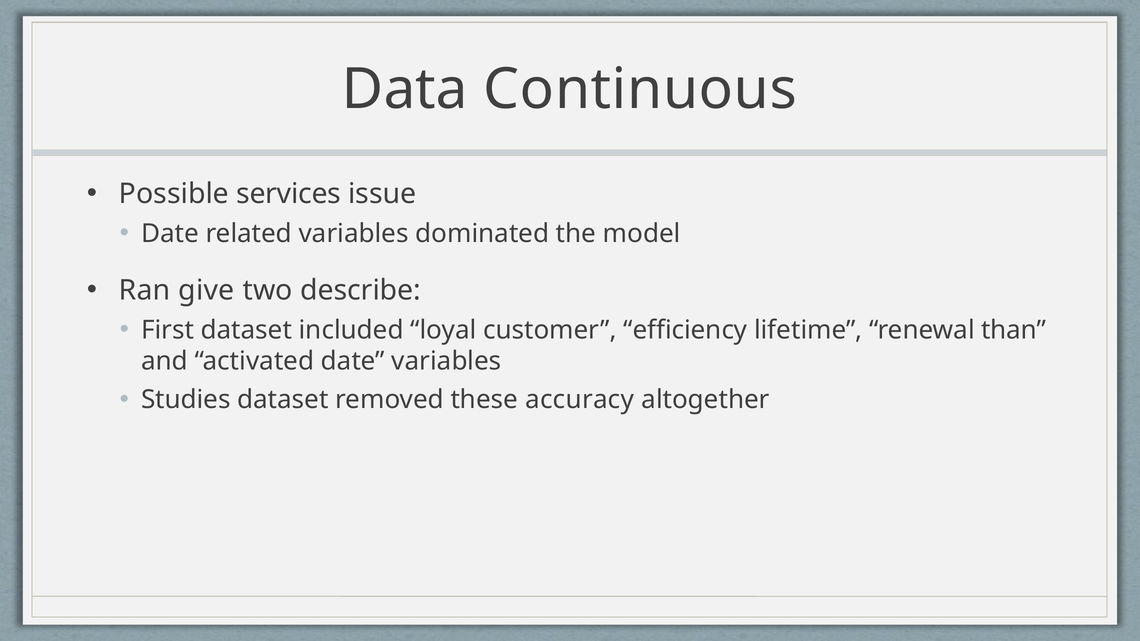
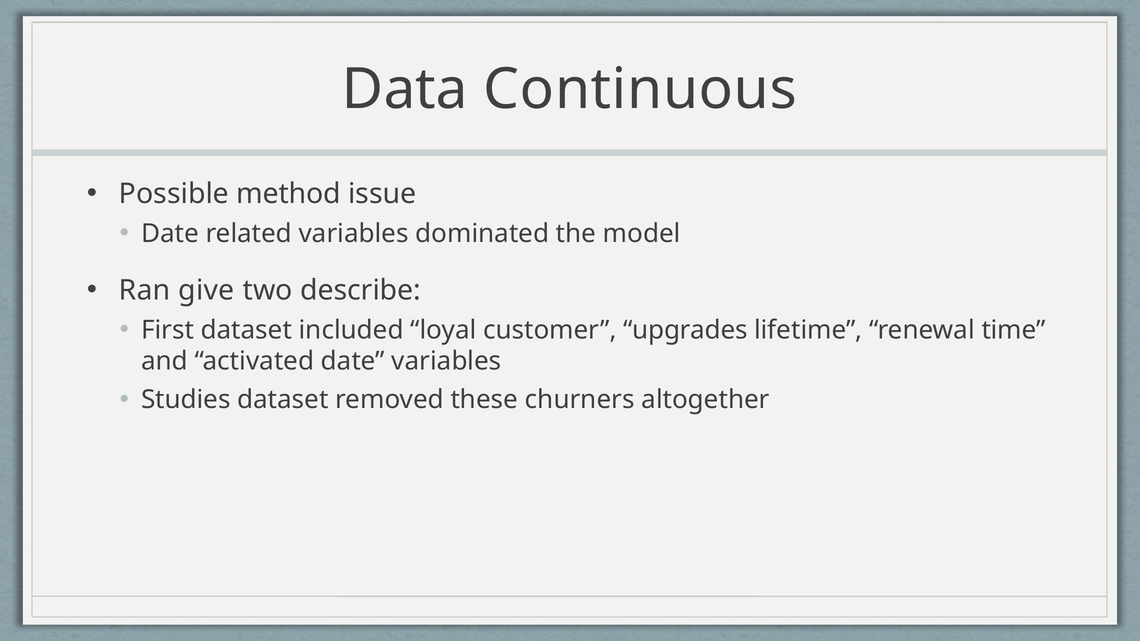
services: services -> method
efficiency: efficiency -> upgrades
than: than -> time
accuracy: accuracy -> churners
